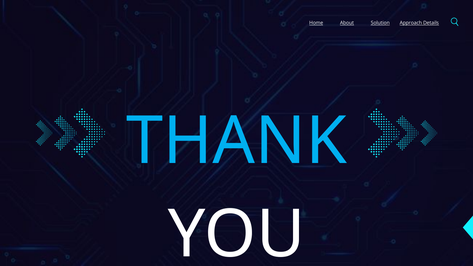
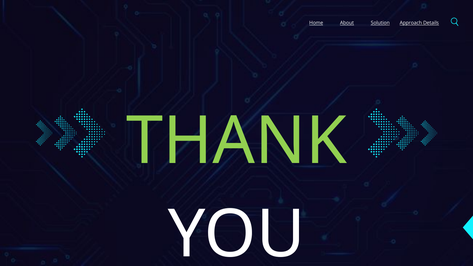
THANK colour: light blue -> light green
